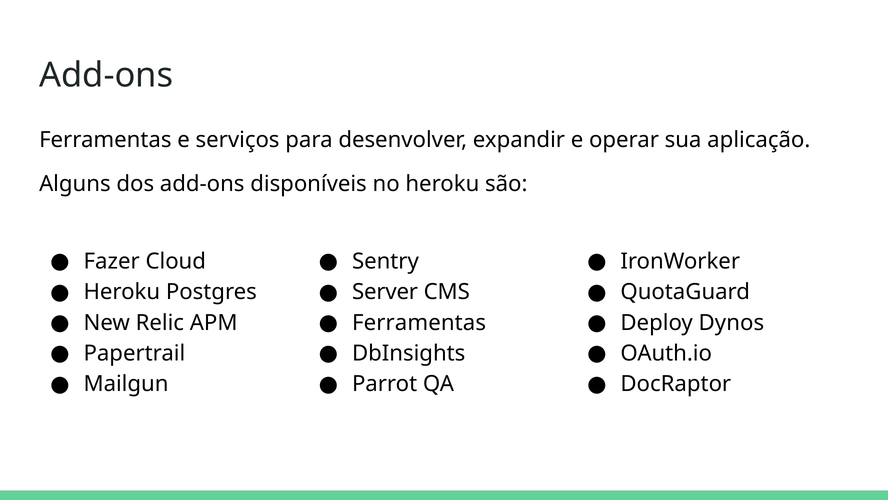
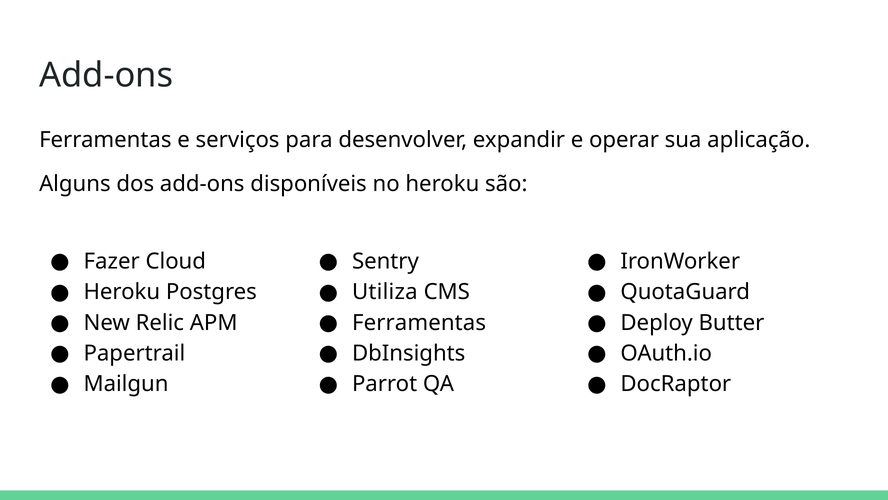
Server: Server -> Utiliza
Dynos: Dynos -> Butter
